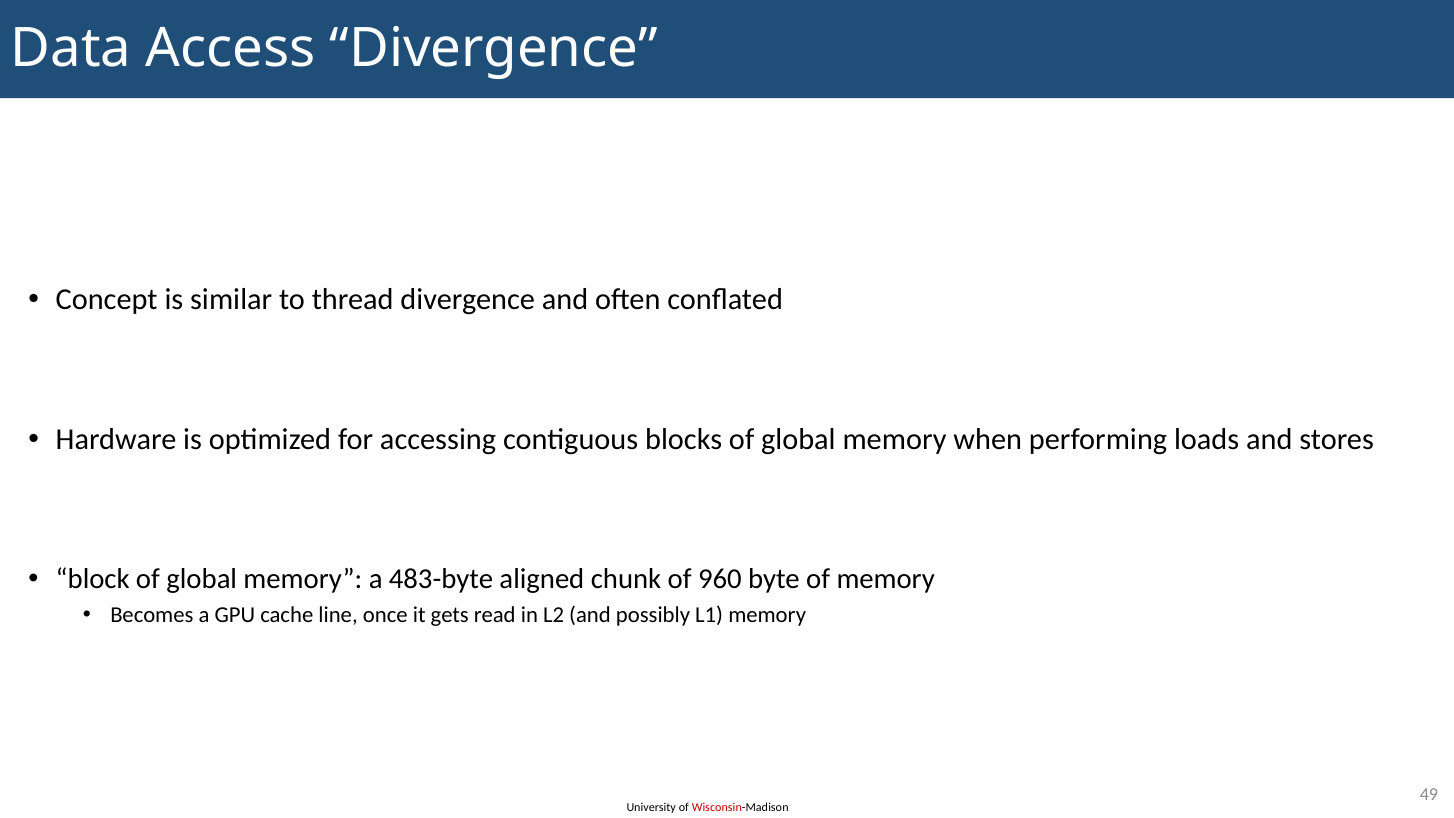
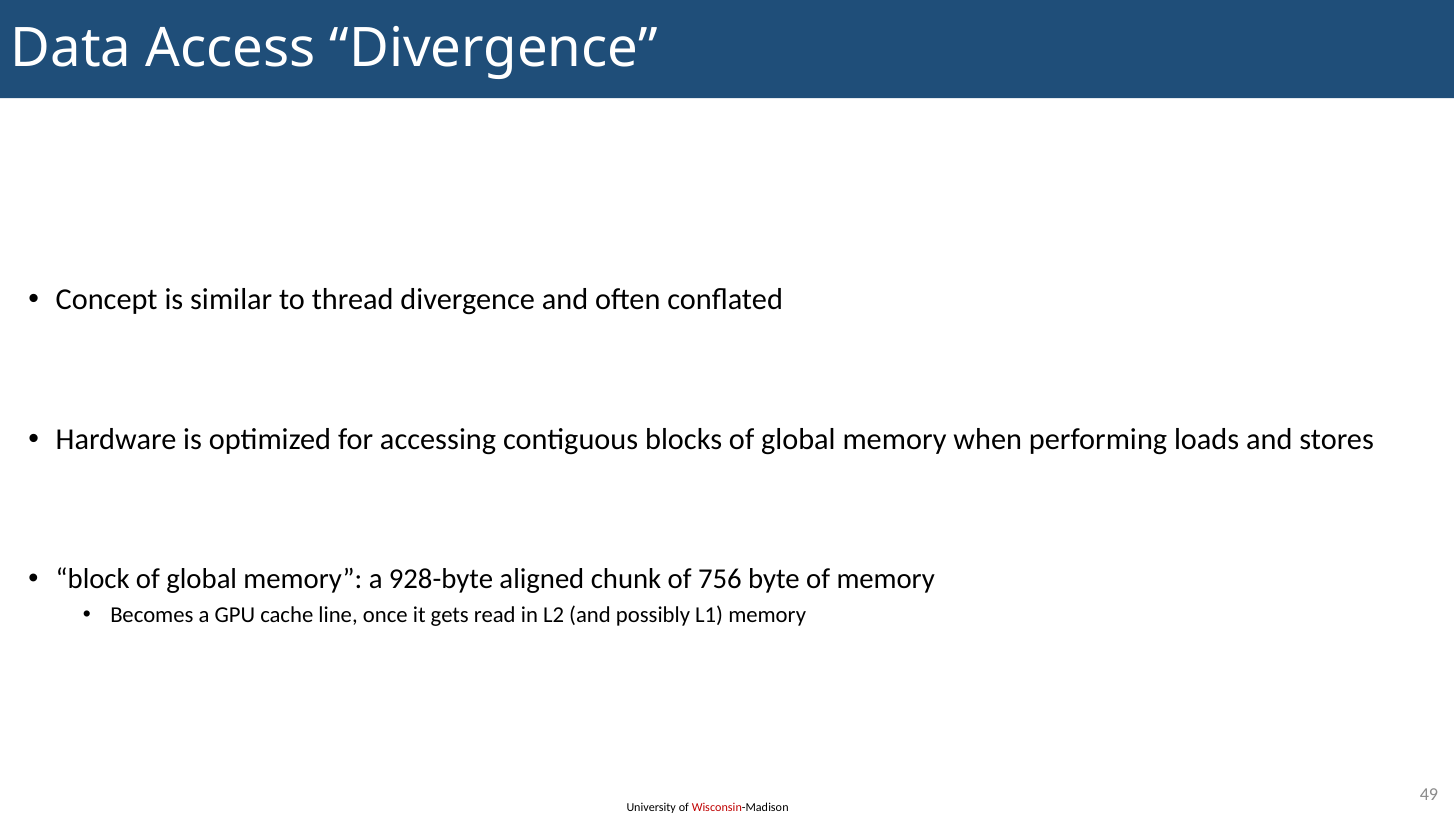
483-byte: 483-byte -> 928-byte
960: 960 -> 756
